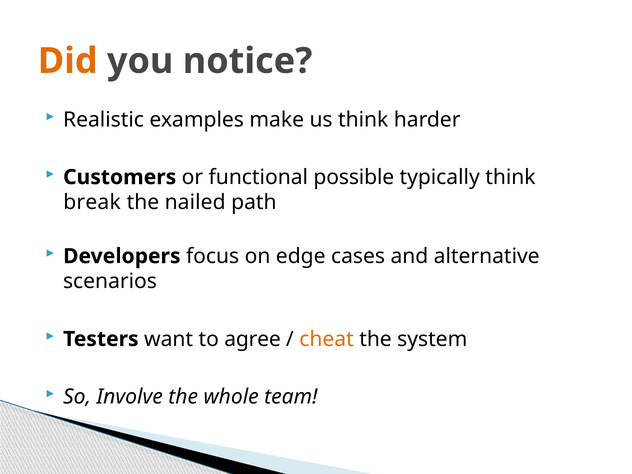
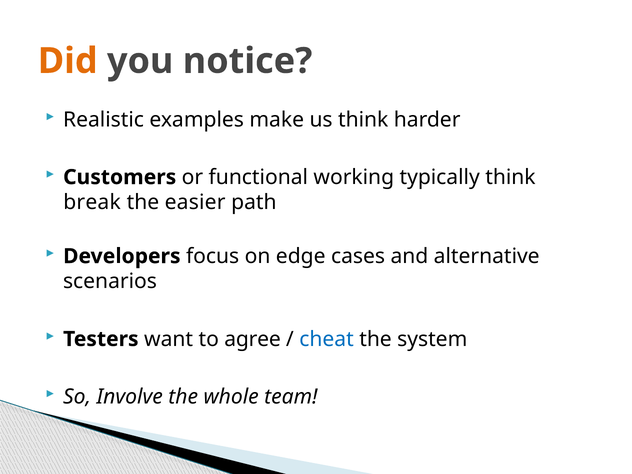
possible: possible -> working
nailed: nailed -> easier
cheat colour: orange -> blue
